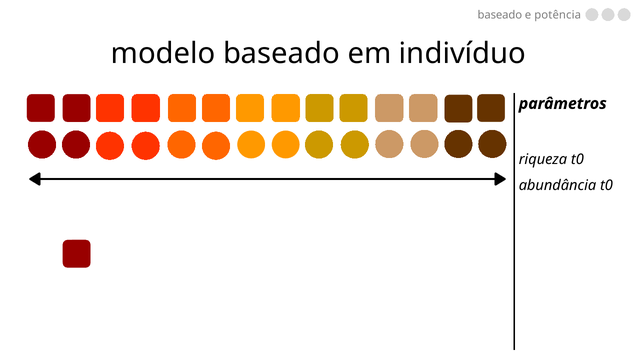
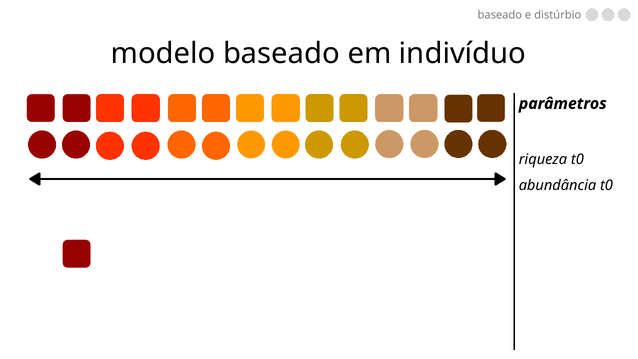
potência: potência -> distúrbio
